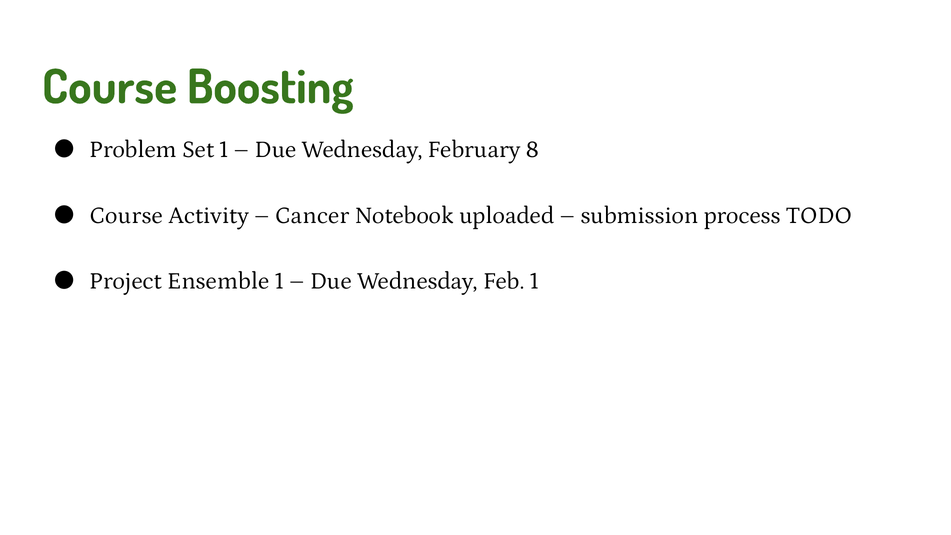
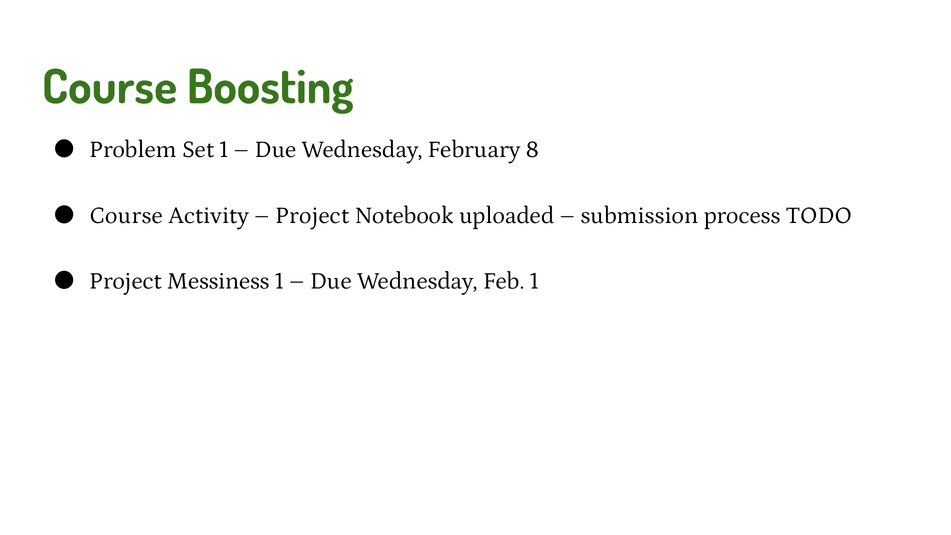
Cancer at (312, 215): Cancer -> Project
Ensemble: Ensemble -> Messiness
